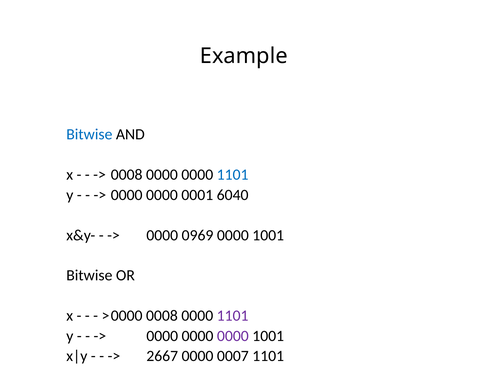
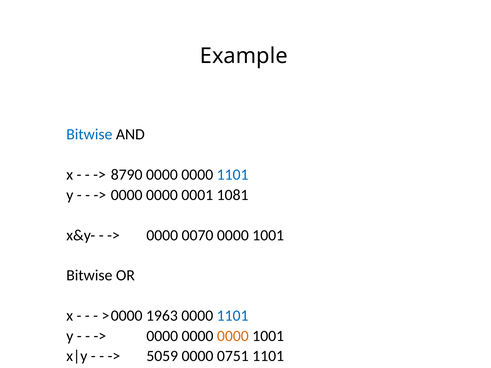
0008 at (127, 175): 0008 -> 8790
6040: 6040 -> 1081
0969: 0969 -> 0070
0008 at (162, 316): 0008 -> 1963
1101 at (233, 316) colour: purple -> blue
0000 at (233, 336) colour: purple -> orange
2667: 2667 -> 5059
0007: 0007 -> 0751
